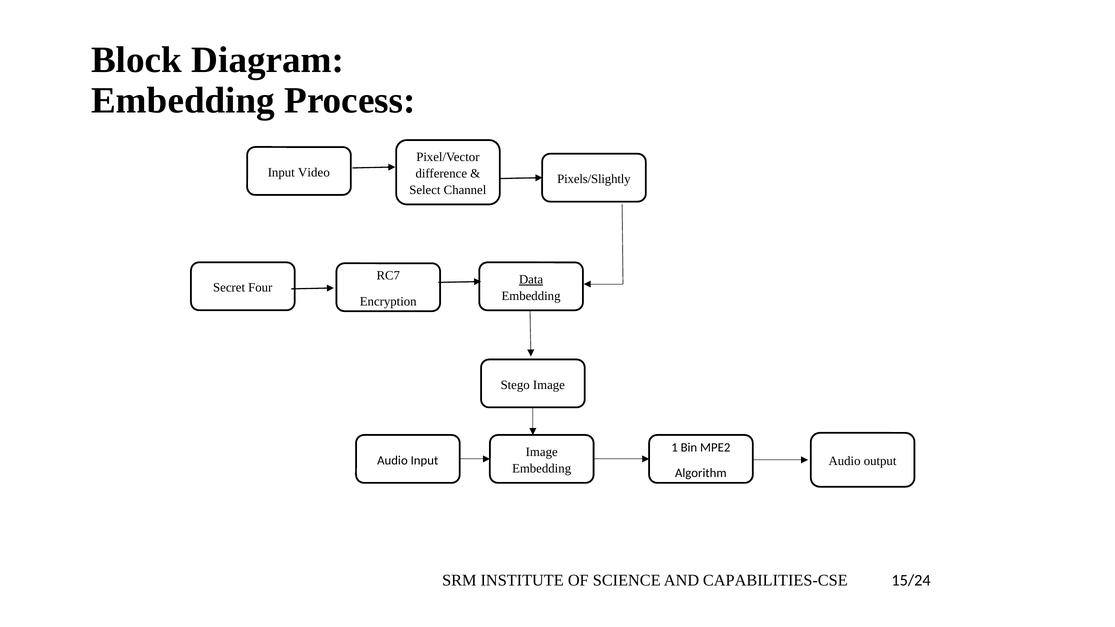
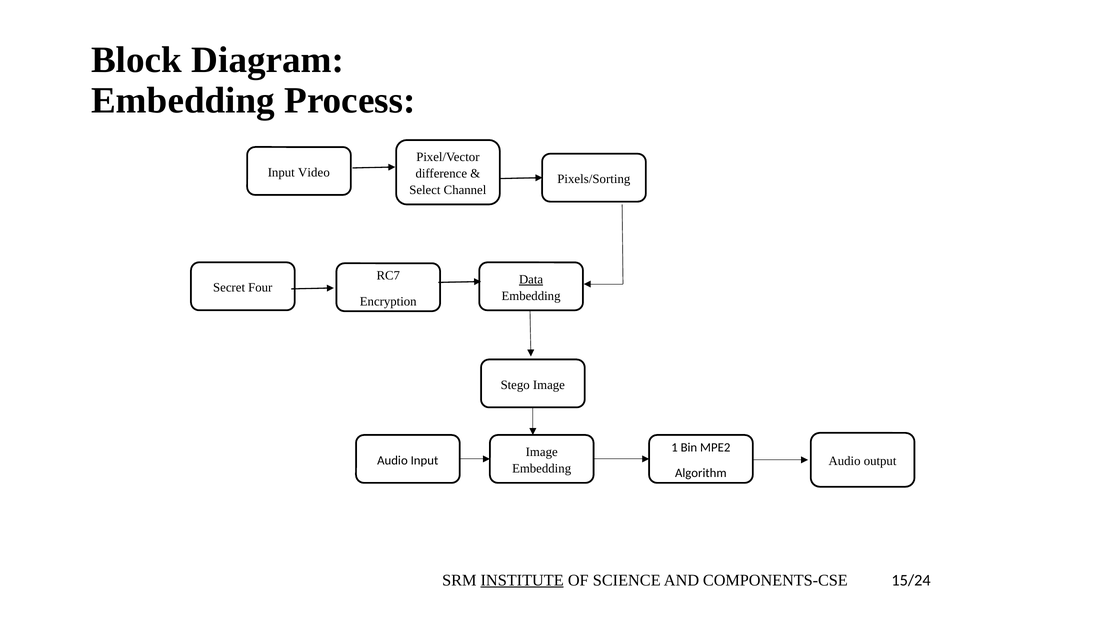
Pixels/Slightly: Pixels/Slightly -> Pixels/Sorting
INSTITUTE underline: none -> present
CAPABILITIES-CSE: CAPABILITIES-CSE -> COMPONENTS-CSE
